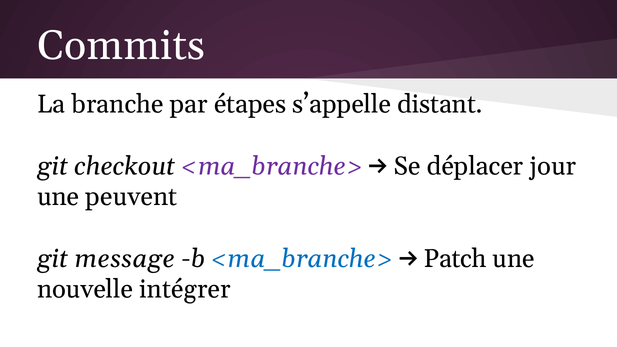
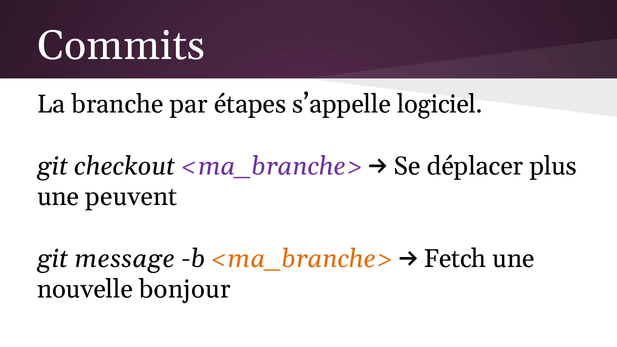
distant: distant -> logiciel
jour: jour -> plus
<ma_branche> at (302, 259) colour: blue -> orange
Patch: Patch -> Fetch
intégrer: intégrer -> bonjour
